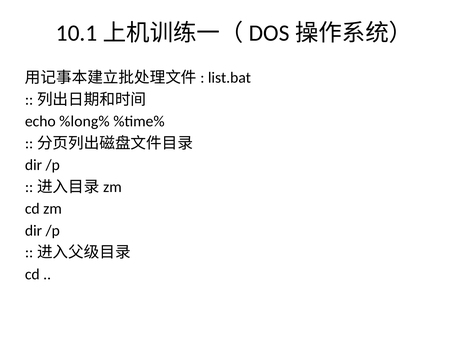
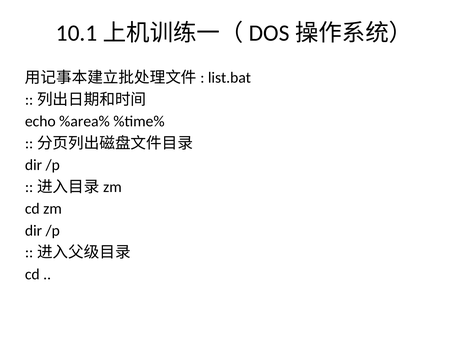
%long%: %long% -> %area%
